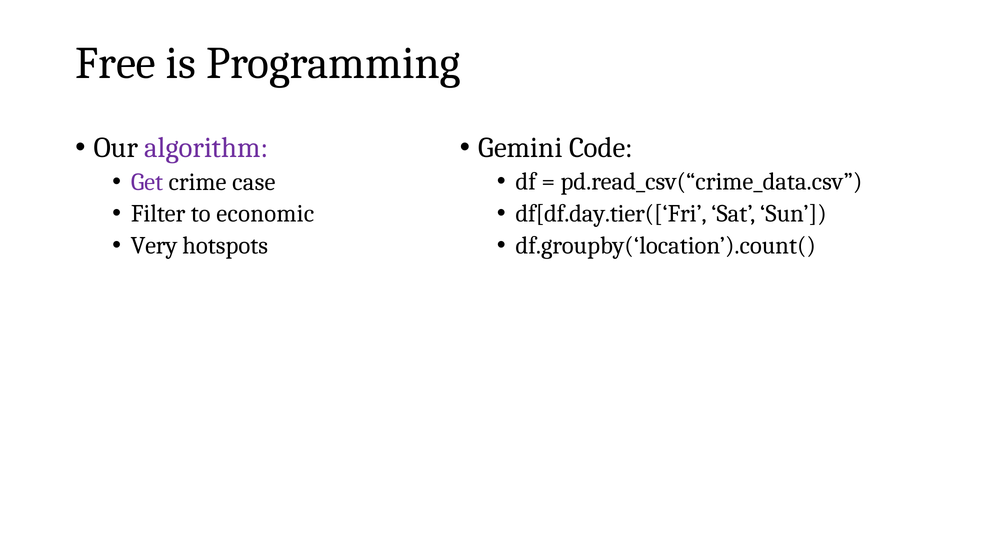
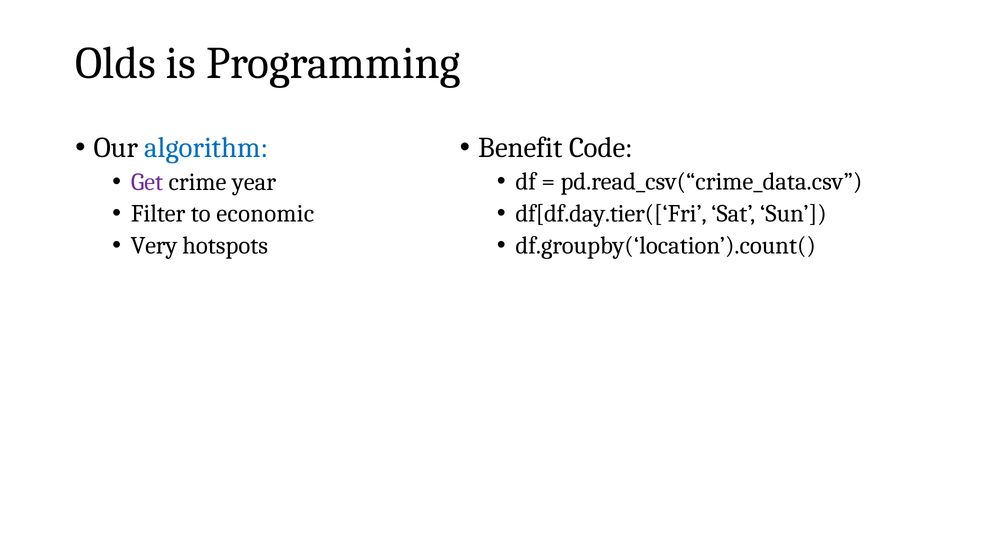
Free: Free -> Olds
algorithm colour: purple -> blue
Gemini: Gemini -> Benefit
case: case -> year
